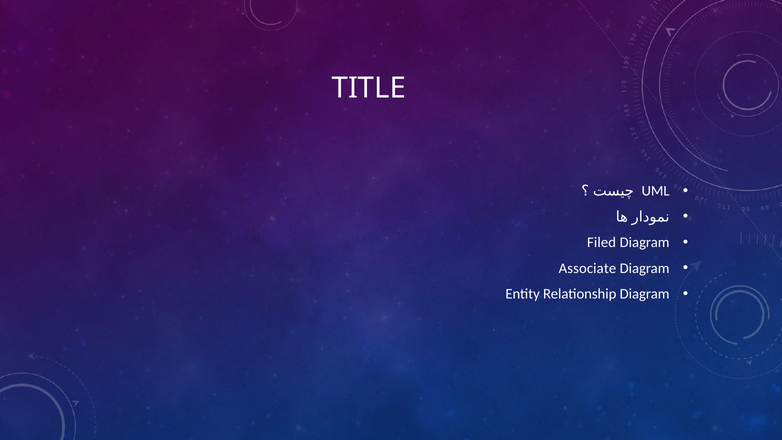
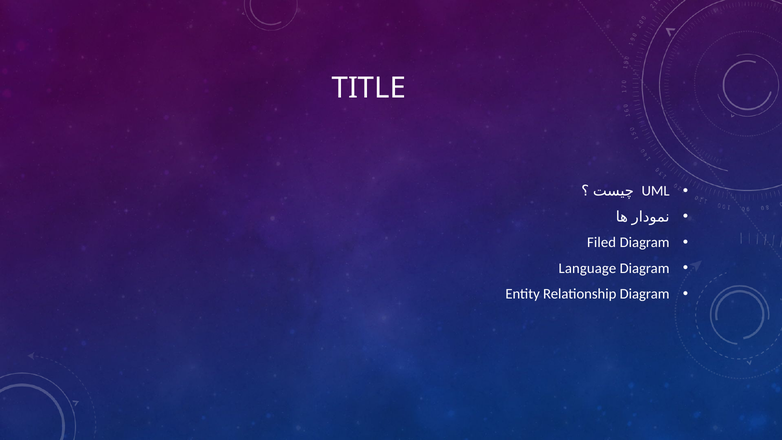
Associate: Associate -> Language
